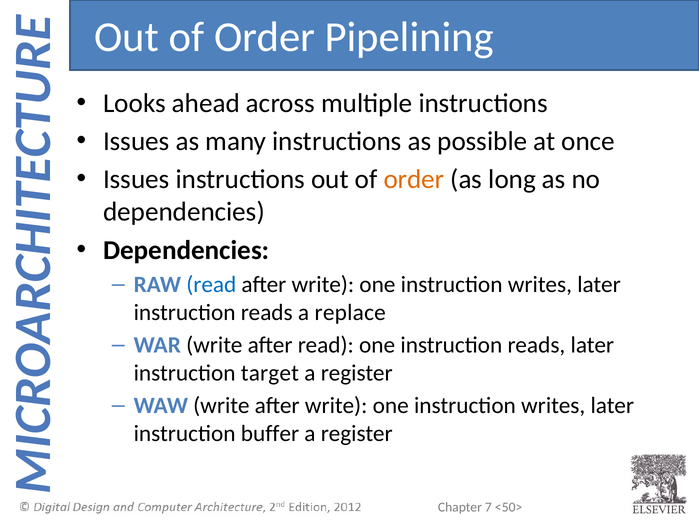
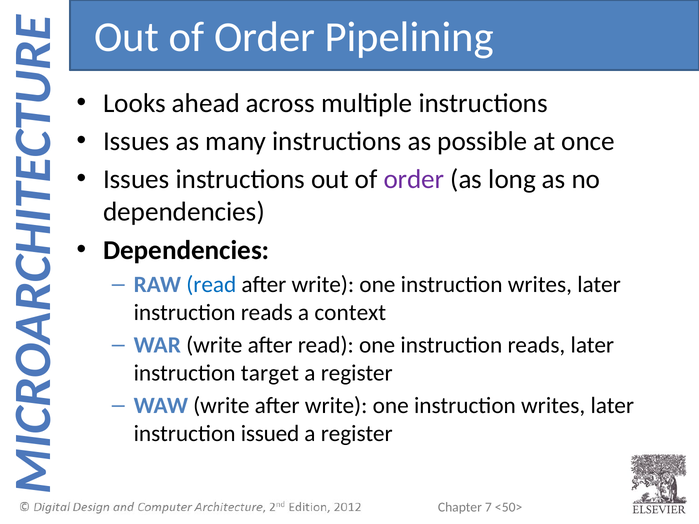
order at (414, 179) colour: orange -> purple
replace: replace -> context
buffer: buffer -> issued
